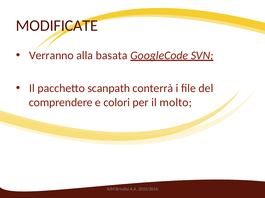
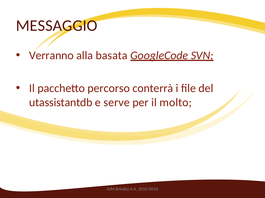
MODIFICATE: MODIFICATE -> MESSAGGIO
scanpath: scanpath -> percorso
comprendere: comprendere -> utassistantdb
colori: colori -> serve
